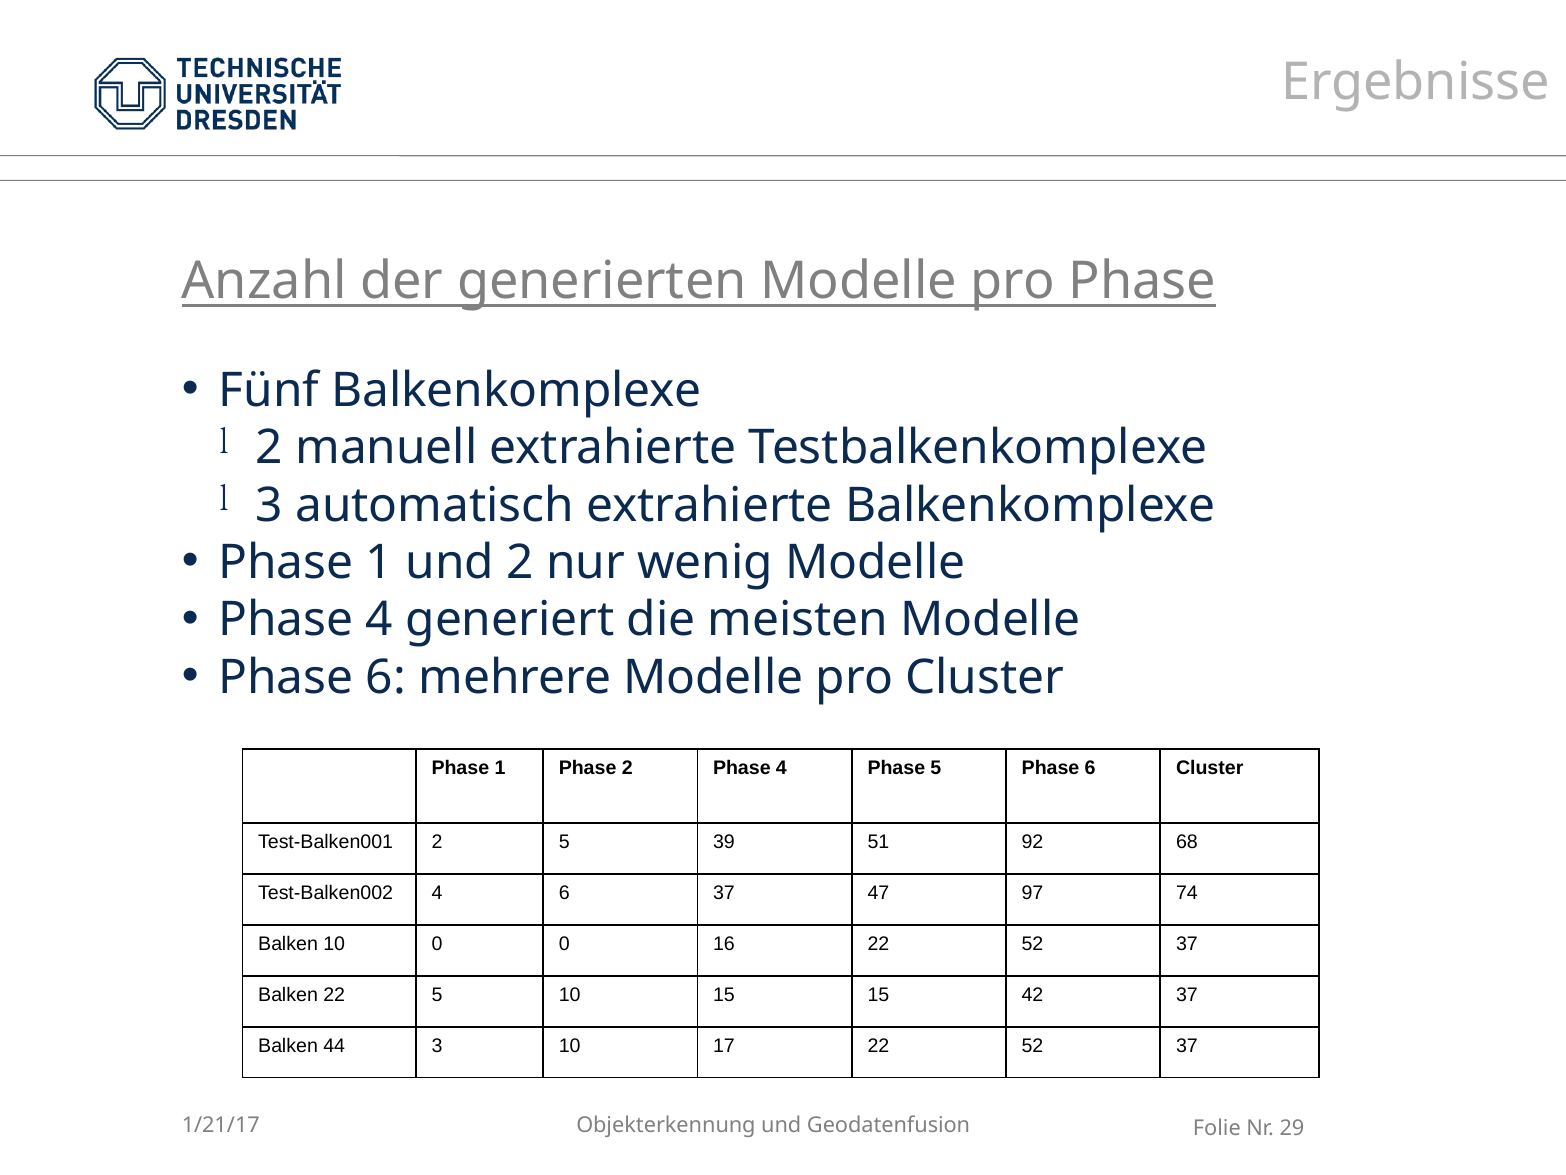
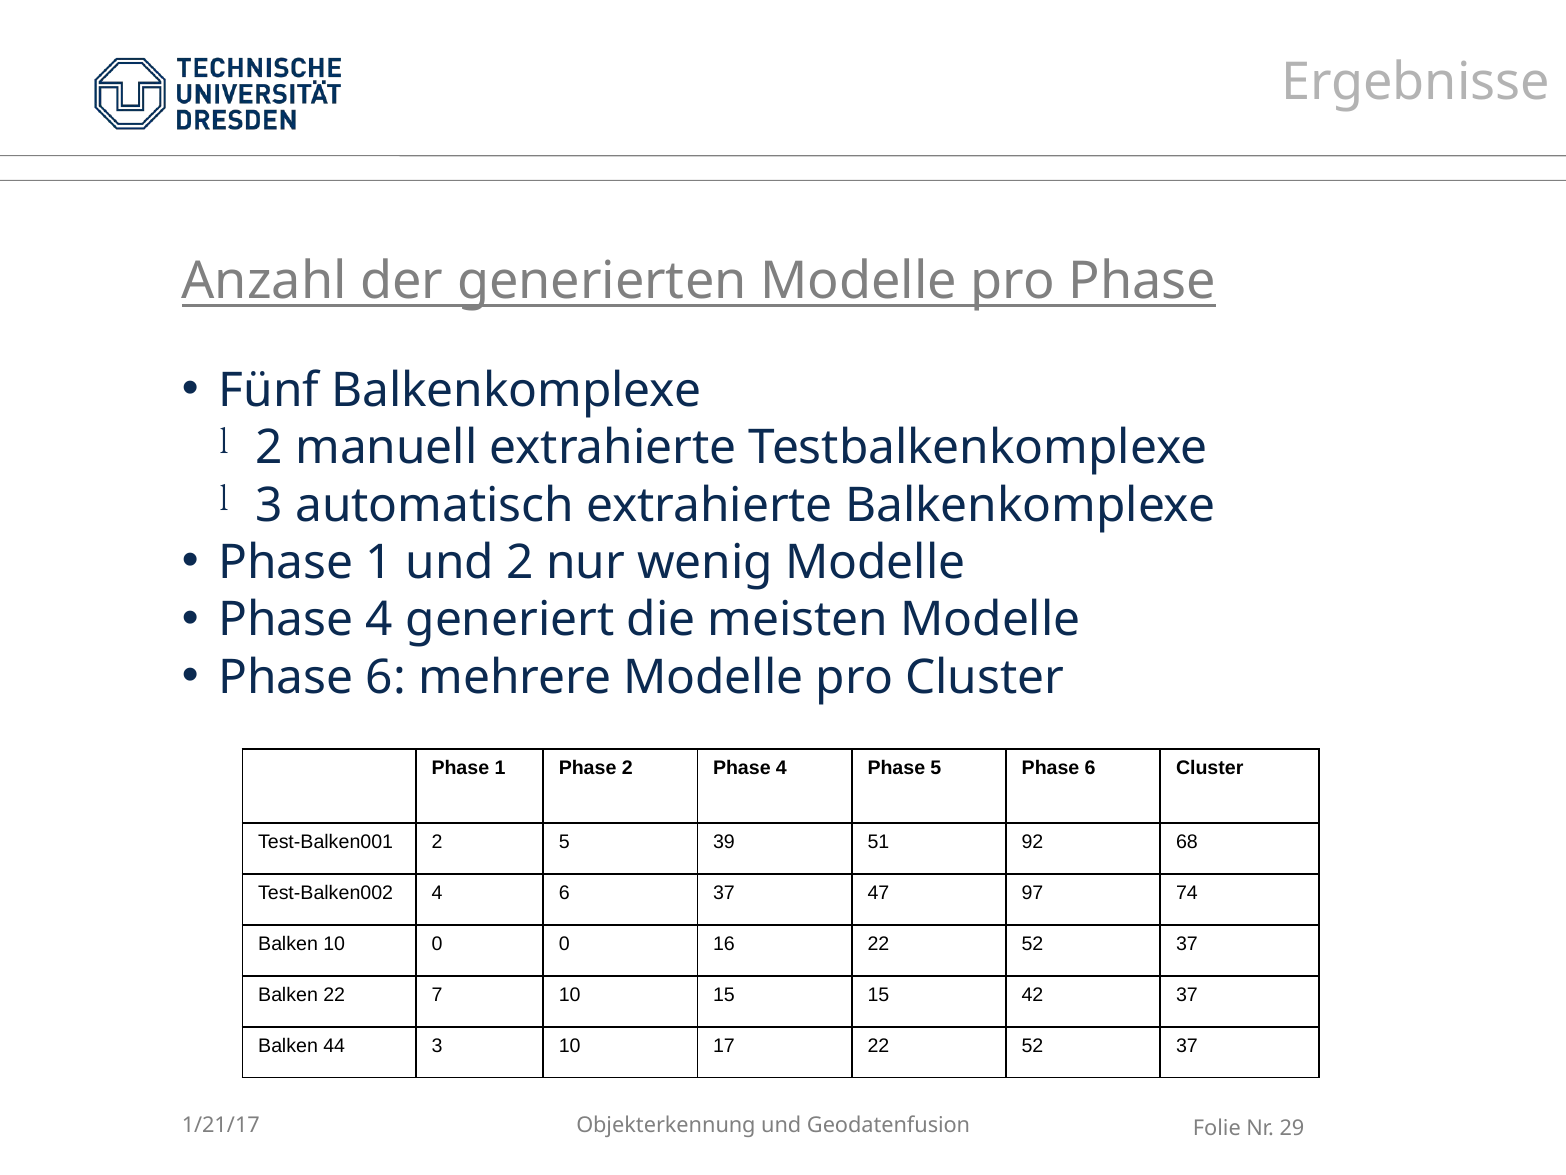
22 5: 5 -> 7
